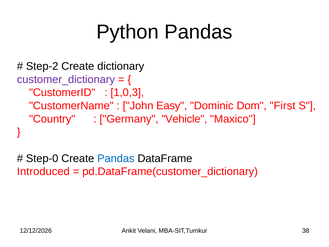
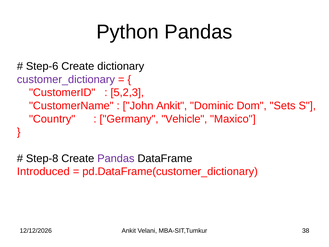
Step-2: Step-2 -> Step-6
1,0,3: 1,0,3 -> 5,2,3
John Easy: Easy -> Ankit
First: First -> Sets
Step-0: Step-0 -> Step-8
Pandas at (116, 158) colour: blue -> purple
